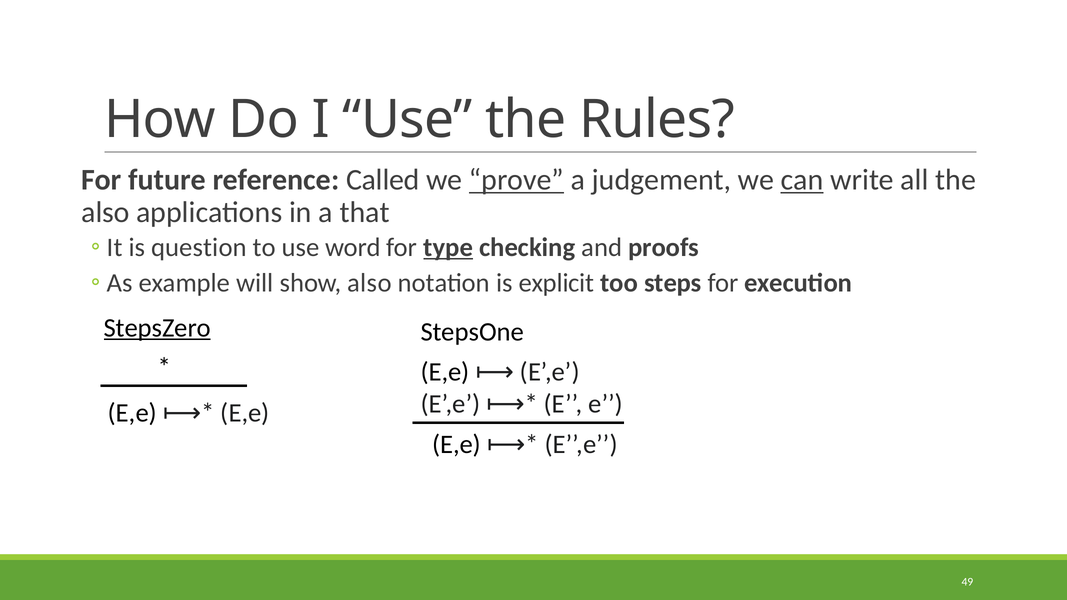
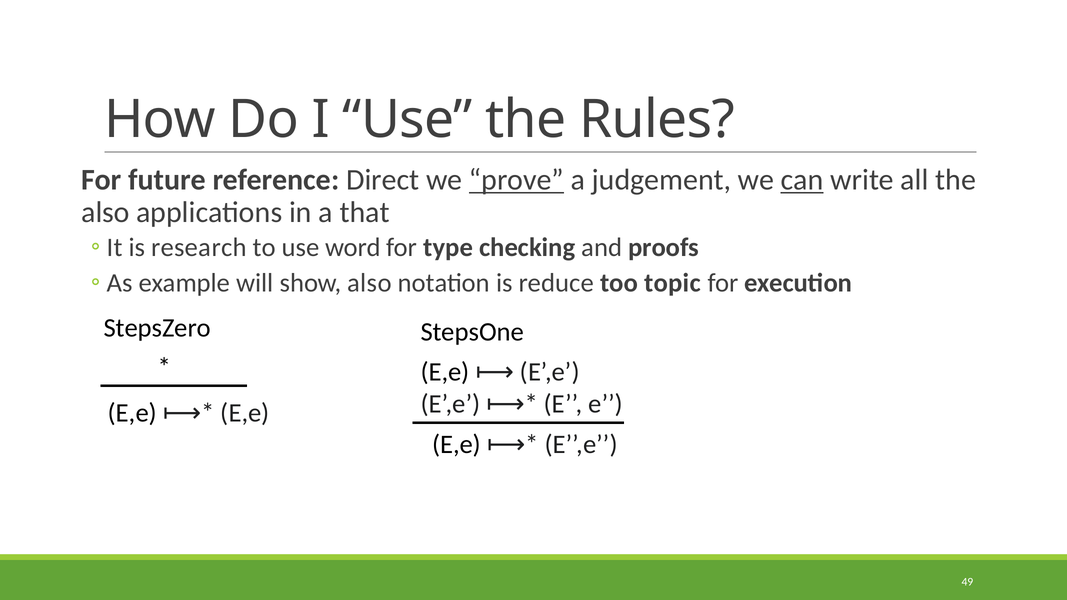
Called: Called -> Direct
question: question -> research
type underline: present -> none
explicit: explicit -> reduce
steps: steps -> topic
StepsZero underline: present -> none
